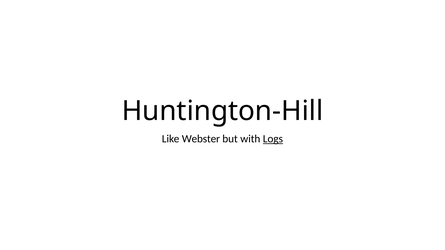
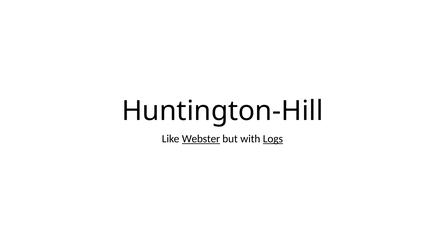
Webster underline: none -> present
